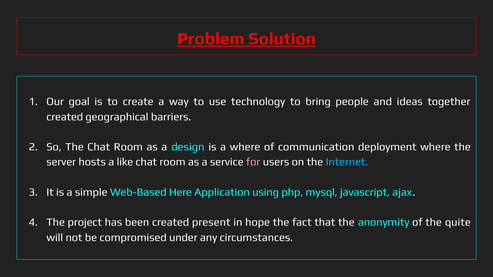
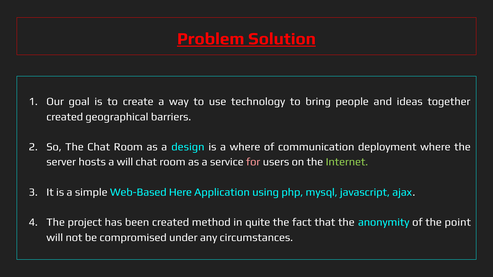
a like: like -> will
Internet colour: light blue -> light green
present: present -> method
hope: hope -> quite
quite: quite -> point
